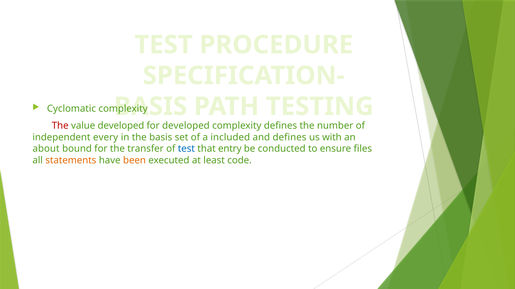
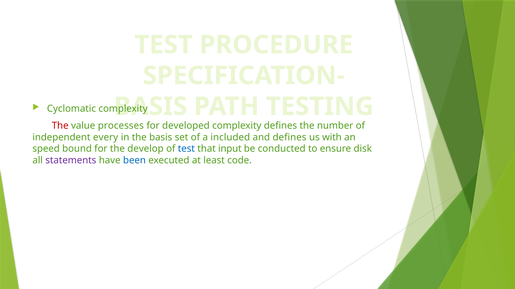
value developed: developed -> processes
about: about -> speed
transfer: transfer -> develop
entry: entry -> input
files: files -> disk
statements colour: orange -> purple
been colour: orange -> blue
